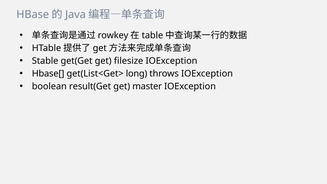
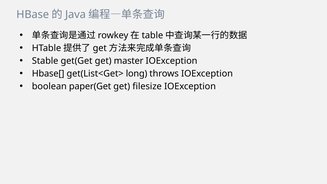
filesize: filesize -> master
result(Get: result(Get -> paper(Get
master: master -> filesize
